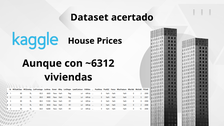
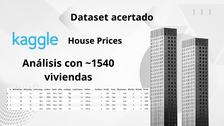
Aunque: Aunque -> Análisis
~6312: ~6312 -> ~1540
